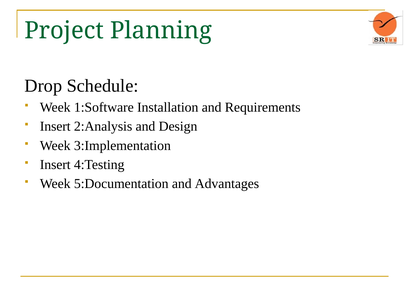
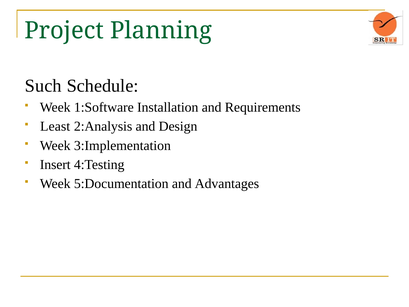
Drop: Drop -> Such
Insert at (55, 126): Insert -> Least
